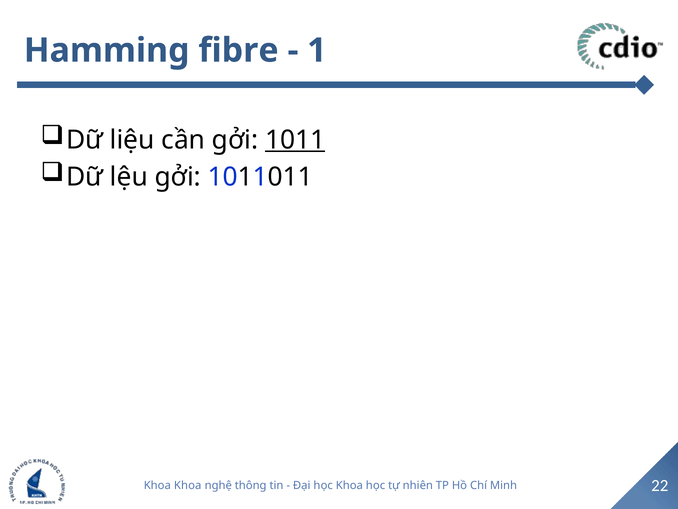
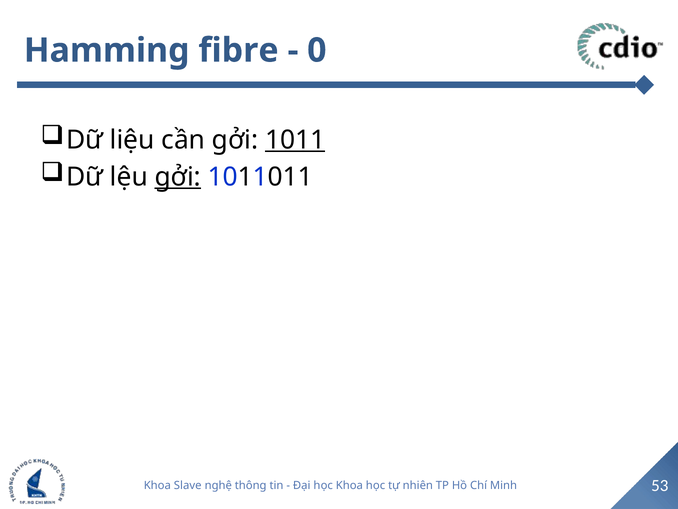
1: 1 -> 0
gởi at (178, 177) underline: none -> present
Khoa Khoa: Khoa -> Slave
22: 22 -> 53
